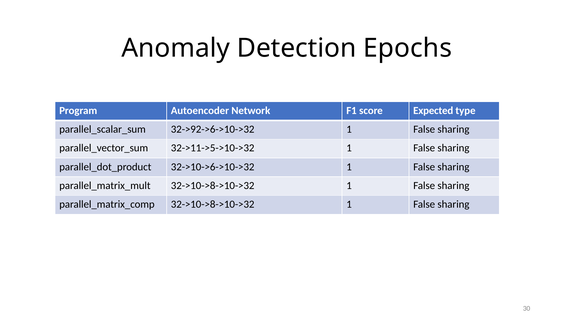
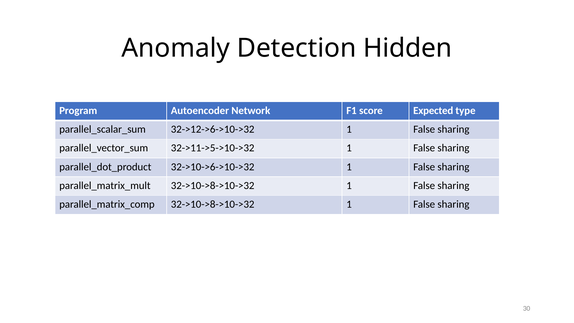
Epochs: Epochs -> Hidden
32->92->6->10->32: 32->92->6->10->32 -> 32->12->6->10->32
